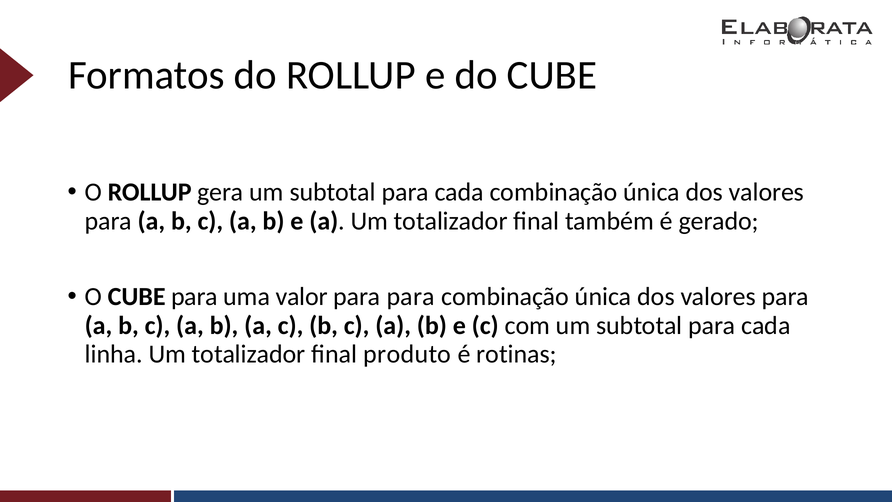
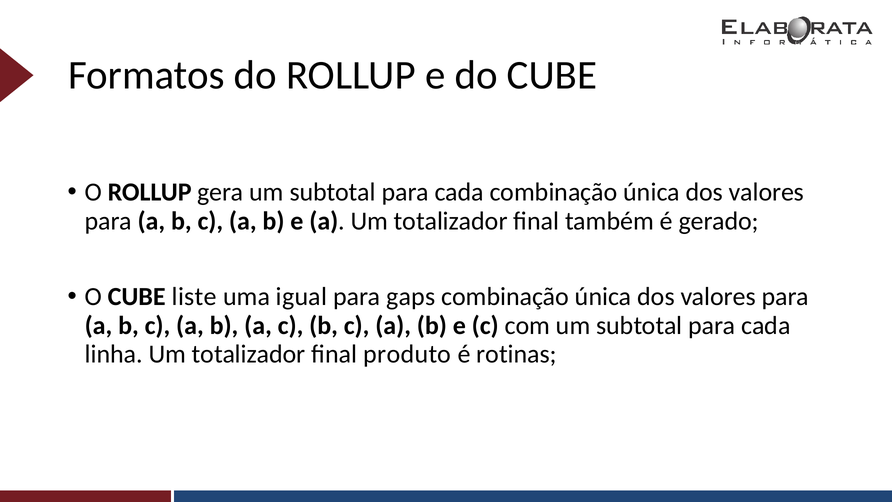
CUBE para: para -> liste
valor: valor -> igual
para para: para -> gaps
